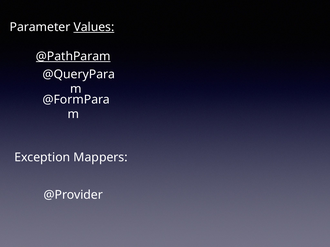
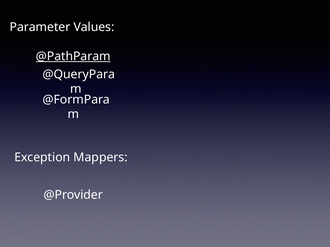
Values underline: present -> none
